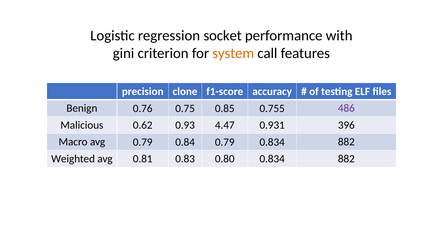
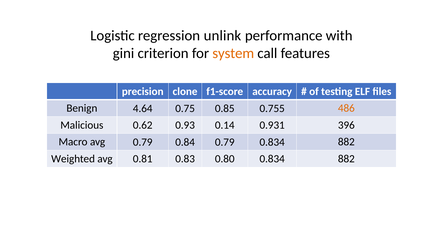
socket: socket -> unlink
0.76: 0.76 -> 4.64
486 colour: purple -> orange
4.47: 4.47 -> 0.14
